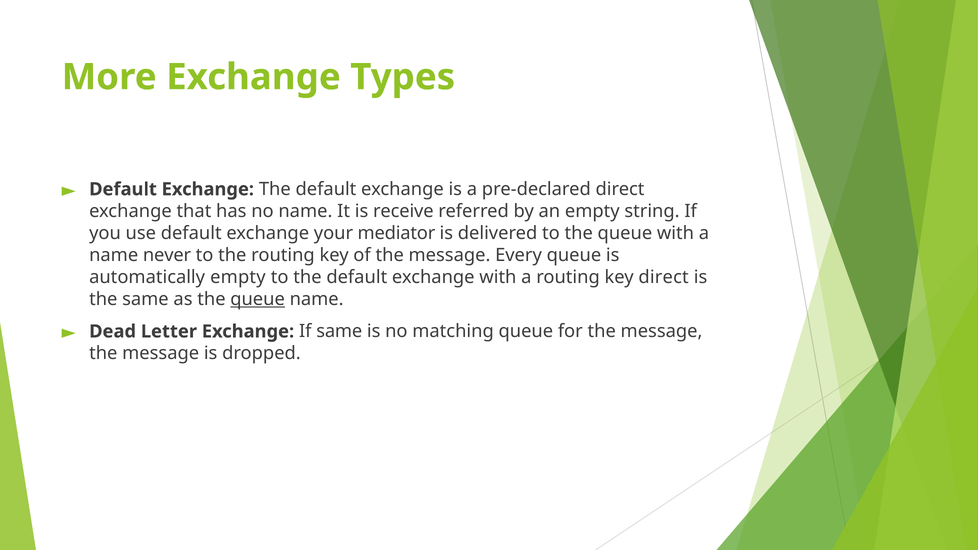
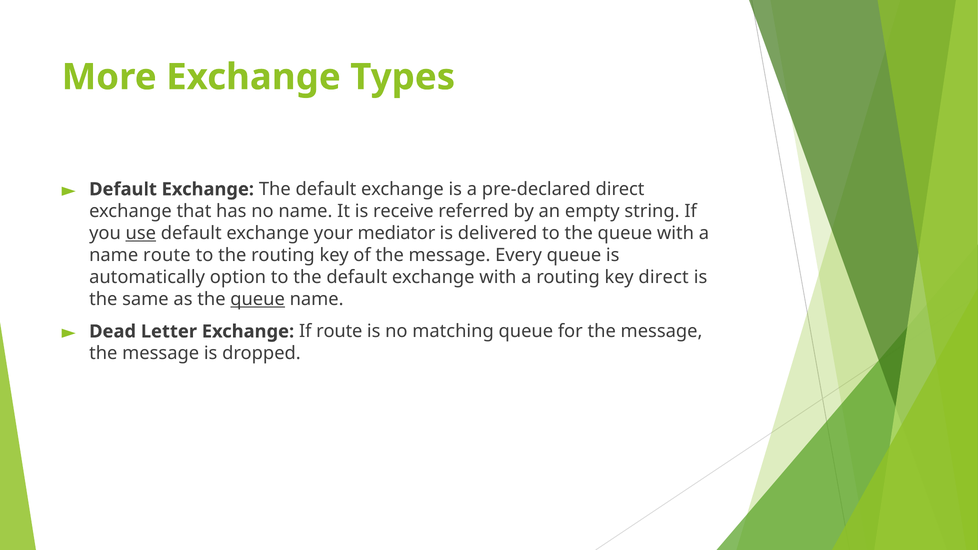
use underline: none -> present
name never: never -> route
automatically empty: empty -> option
If same: same -> route
